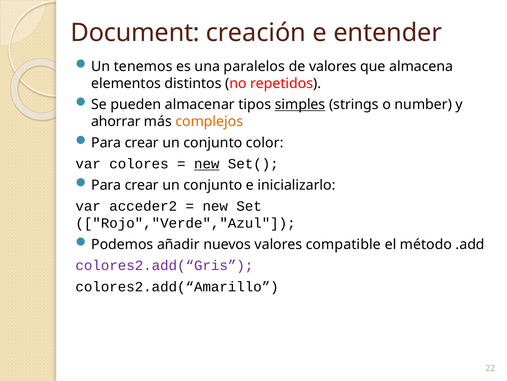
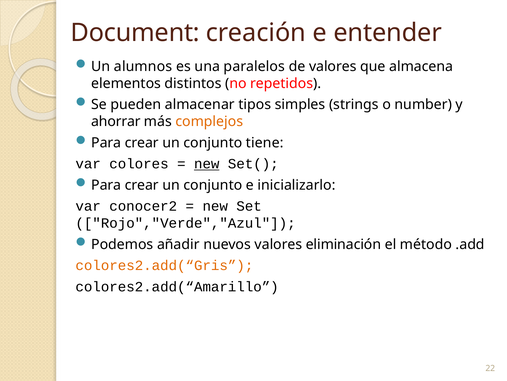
tenemos: tenemos -> alumnos
simples underline: present -> none
color: color -> tiene
acceder2: acceder2 -> conocer2
compatible: compatible -> eliminación
colores2.add(“Gris colour: purple -> orange
